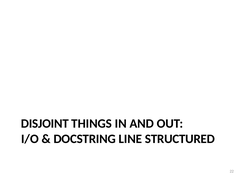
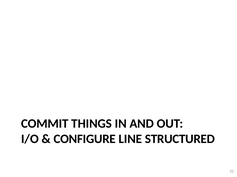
DISJOINT: DISJOINT -> COMMIT
DOCSTRING: DOCSTRING -> CONFIGURE
